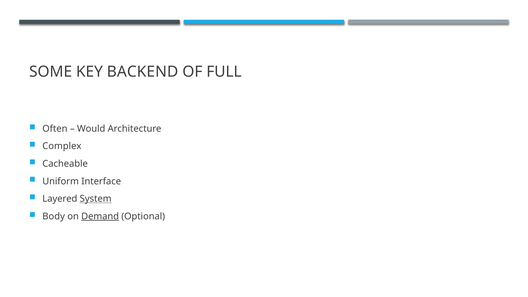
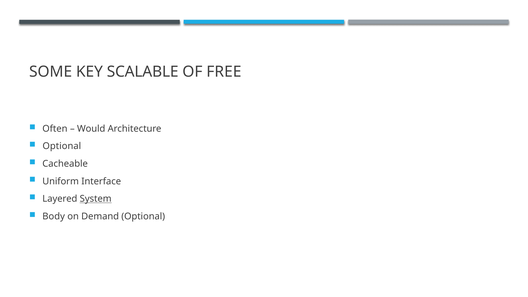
BACKEND: BACKEND -> SCALABLE
FULL: FULL -> FREE
Complex at (62, 146): Complex -> Optional
Demand underline: present -> none
